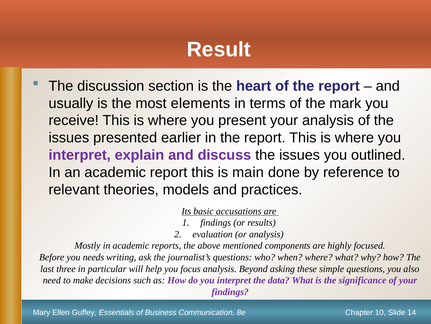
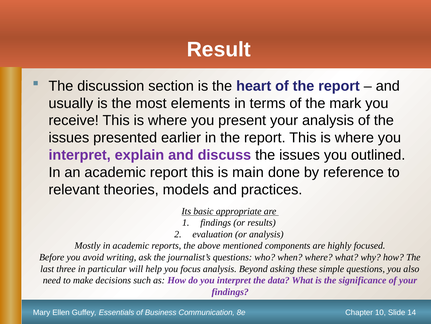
accusations: accusations -> appropriate
needs: needs -> avoid
